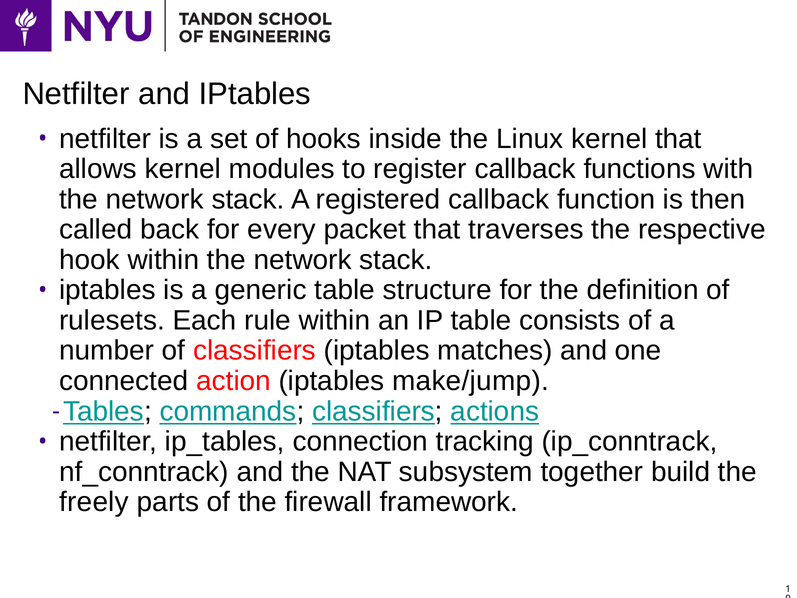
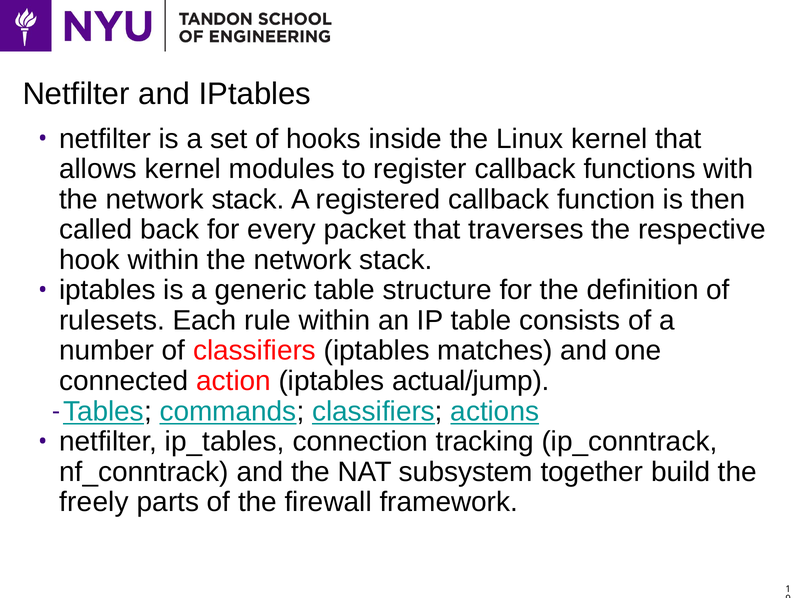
make/jump: make/jump -> actual/jump
